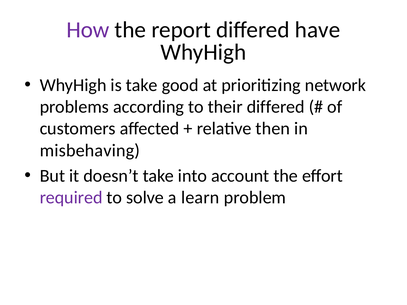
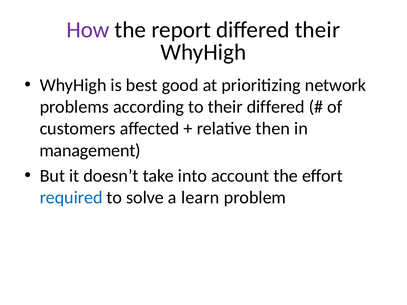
differed have: have -> their
is take: take -> best
misbehaving: misbehaving -> management
required colour: purple -> blue
